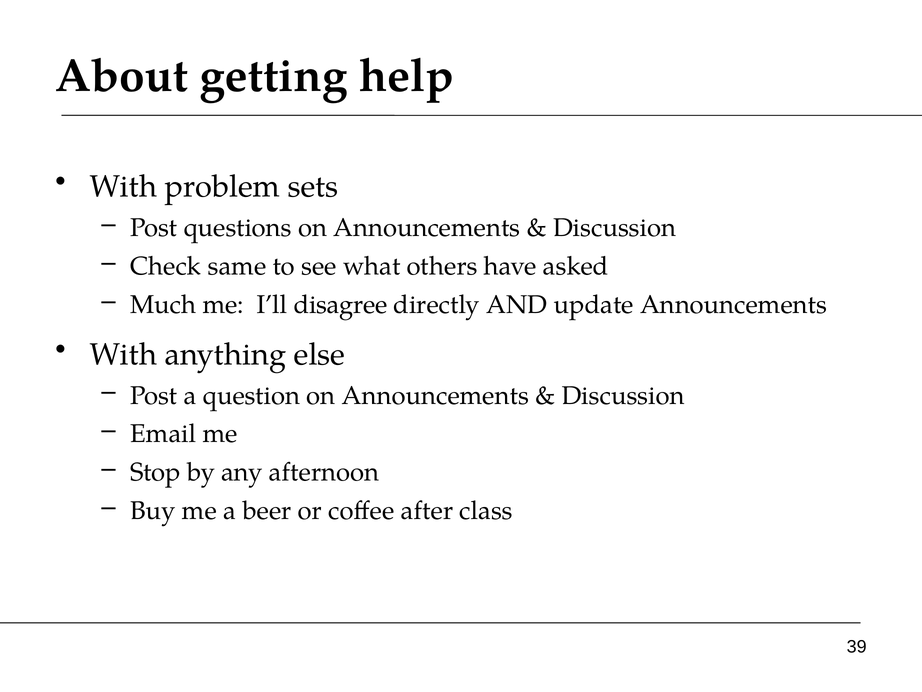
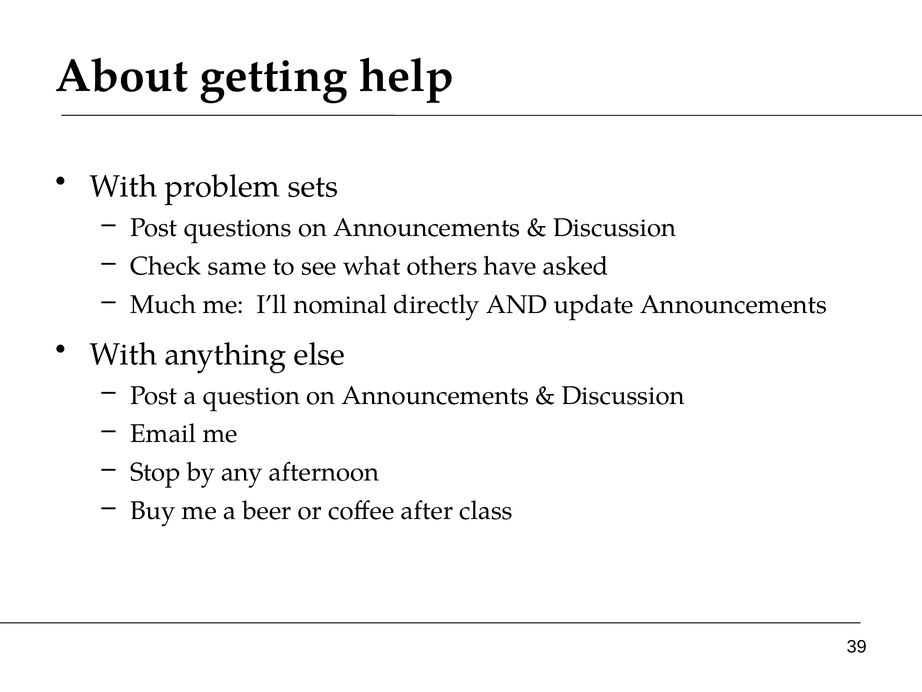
disagree: disagree -> nominal
